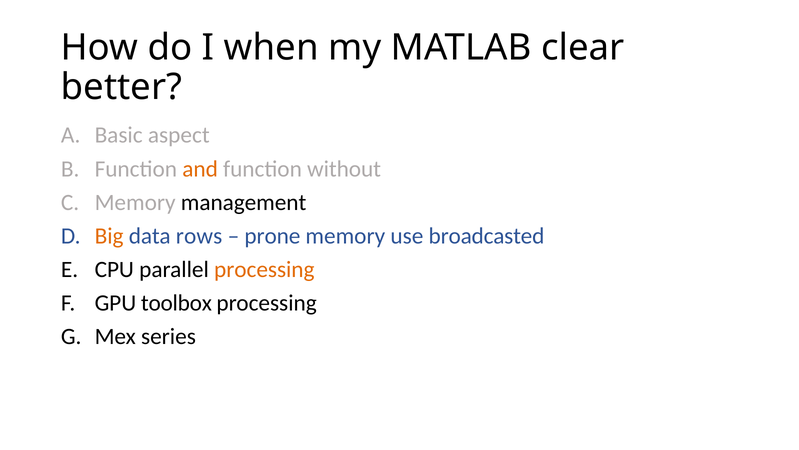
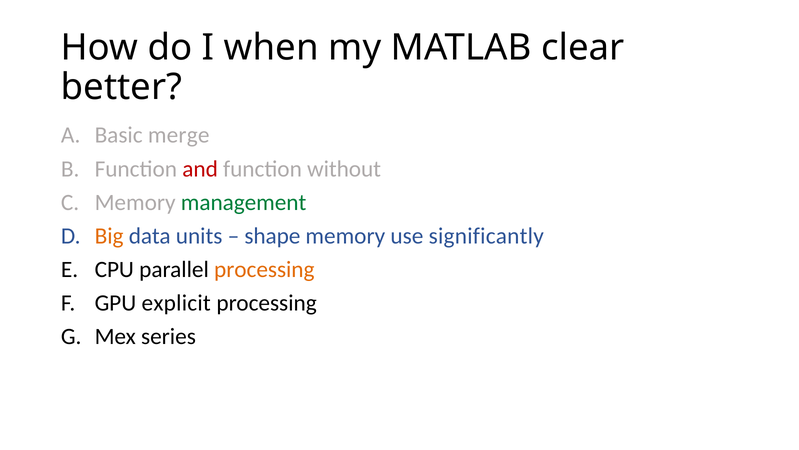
aspect: aspect -> merge
and colour: orange -> red
management colour: black -> green
rows: rows -> units
prone: prone -> shape
broadcasted: broadcasted -> significantly
toolbox: toolbox -> explicit
